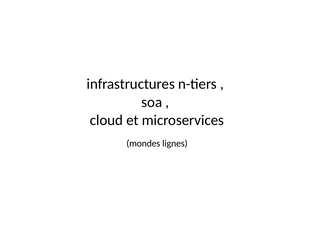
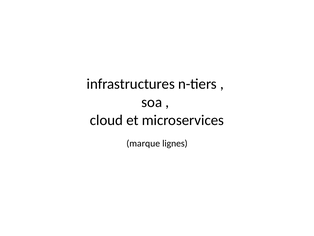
mondes: mondes -> marque
